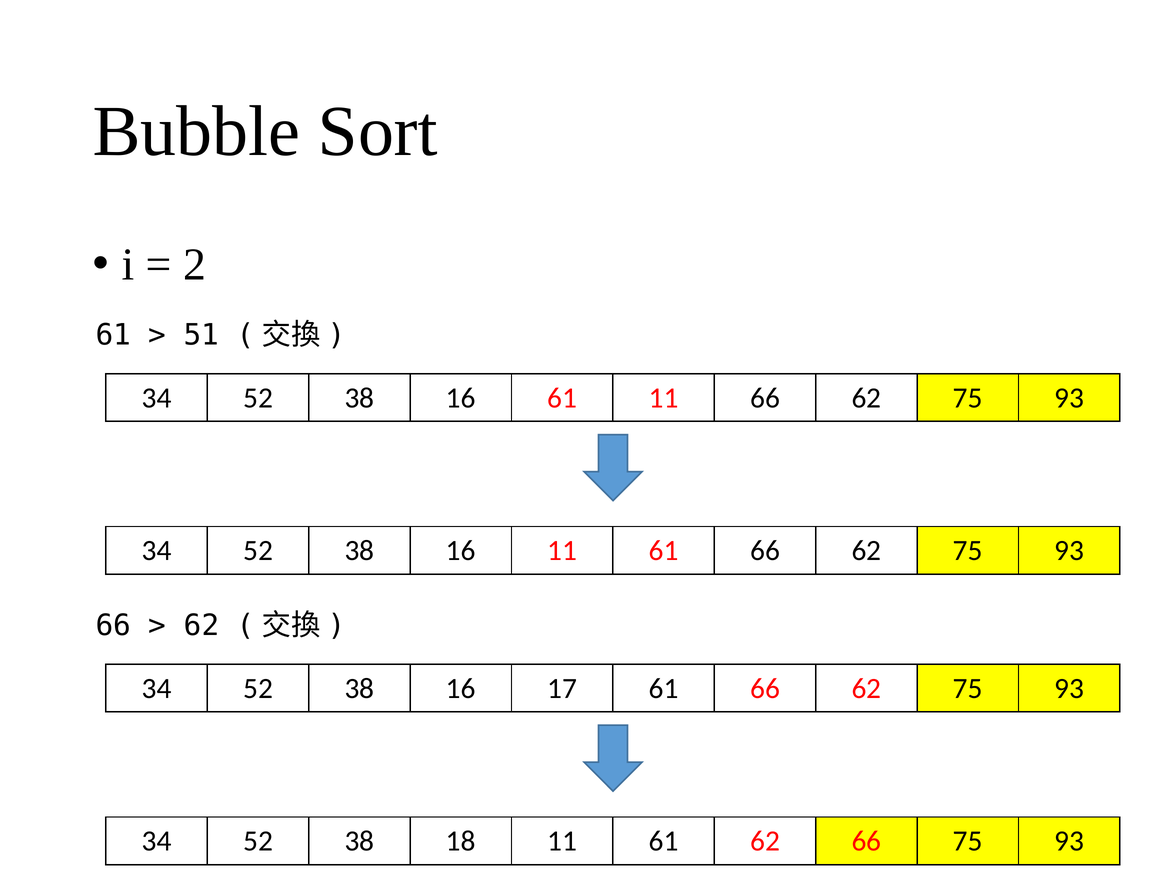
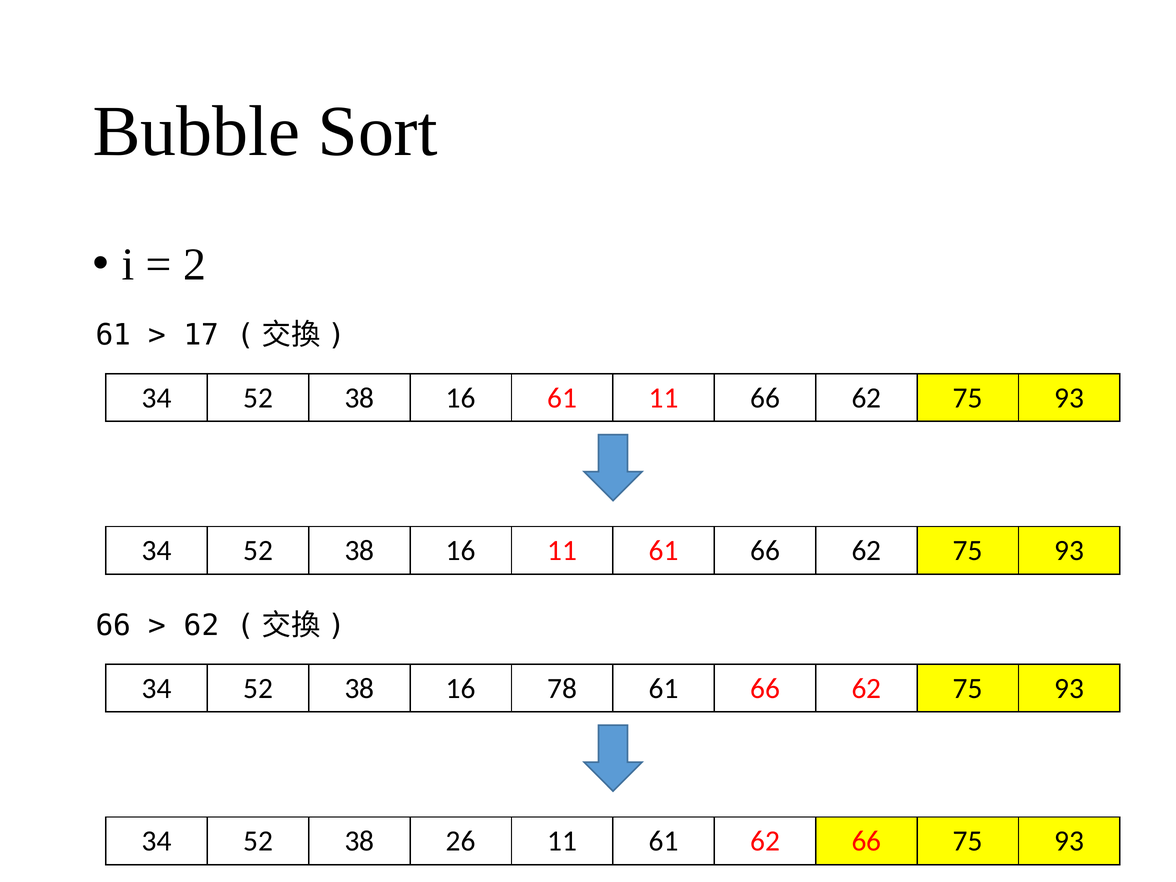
51: 51 -> 17
17: 17 -> 78
18: 18 -> 26
